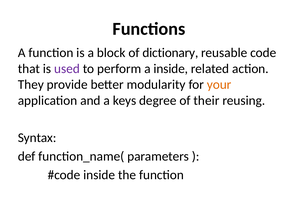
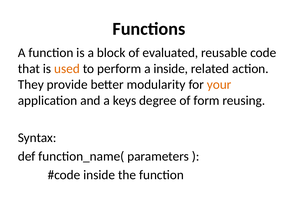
dictionary: dictionary -> evaluated
used colour: purple -> orange
their: their -> form
